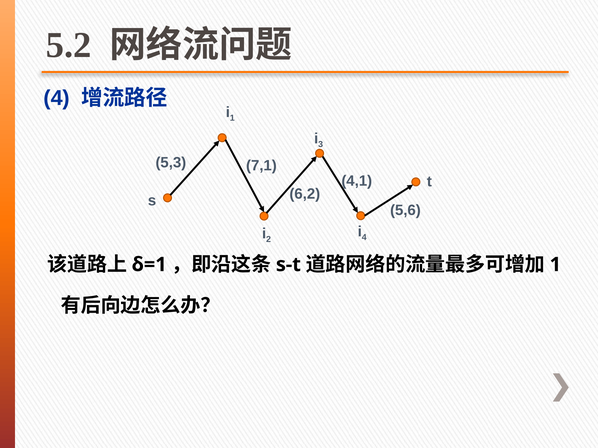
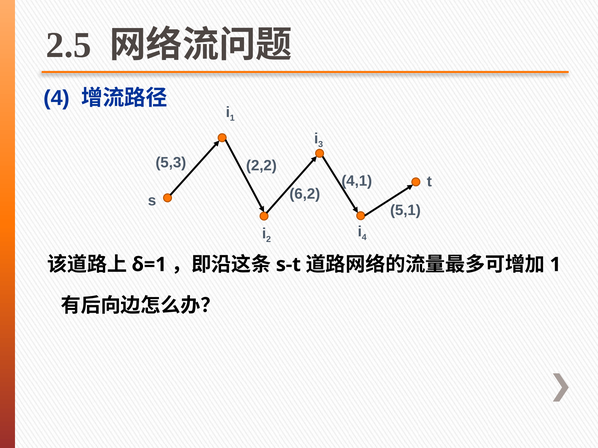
5.2: 5.2 -> 2.5
7,1: 7,1 -> 2,2
5,6: 5,6 -> 5,1
